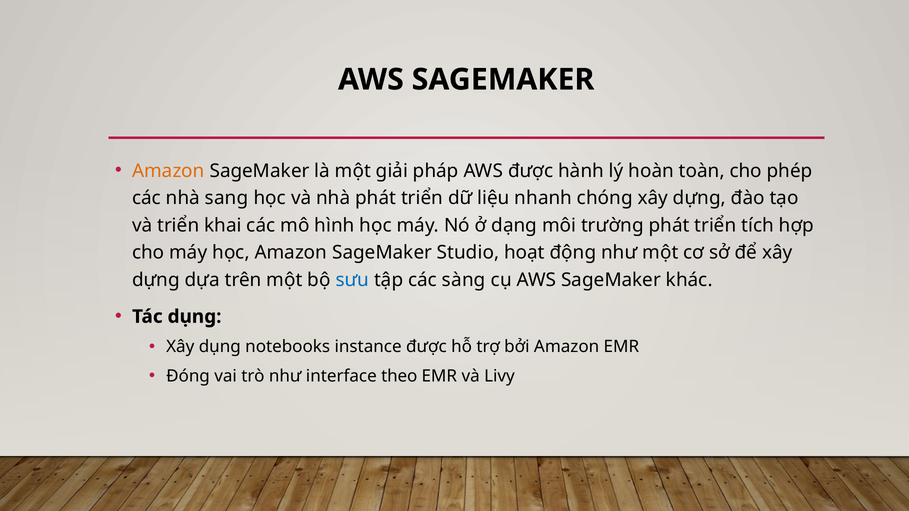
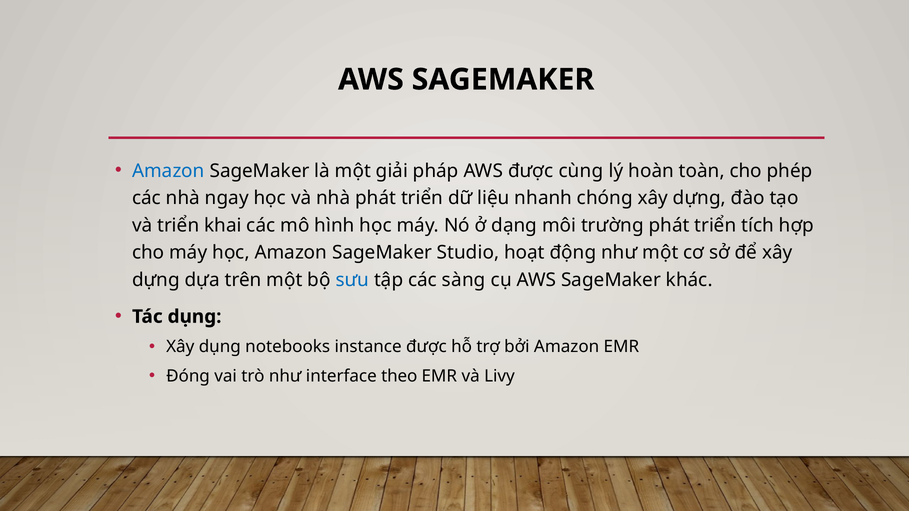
Amazon at (168, 171) colour: orange -> blue
hành: hành -> cùng
sang: sang -> ngay
